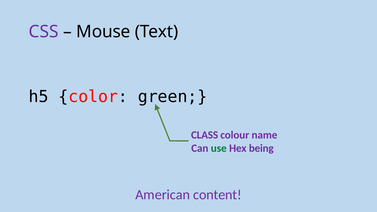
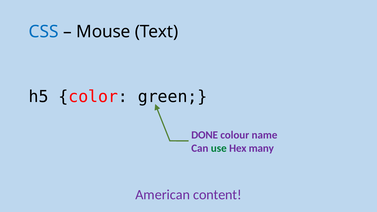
CSS colour: purple -> blue
CLASS: CLASS -> DONE
being: being -> many
